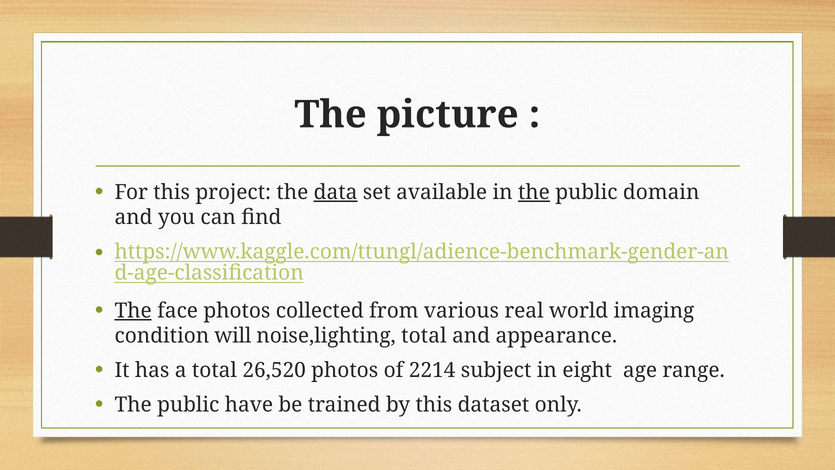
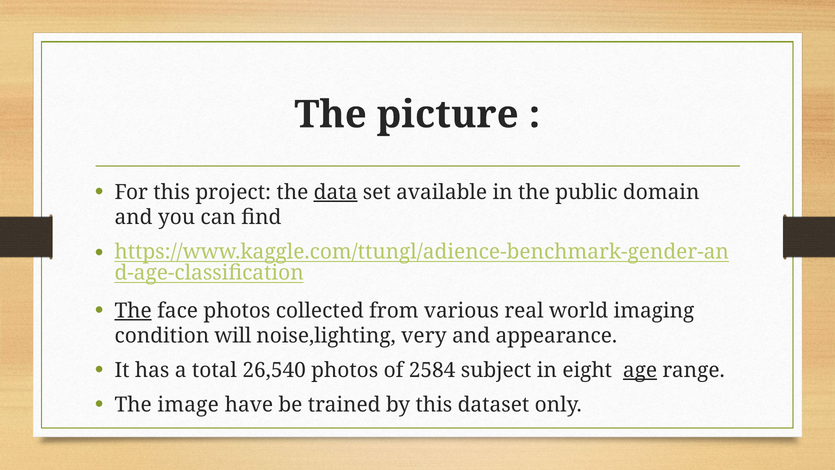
the at (534, 192) underline: present -> none
noise,lighting total: total -> very
26,520: 26,520 -> 26,540
2214: 2214 -> 2584
age underline: none -> present
public at (188, 404): public -> image
